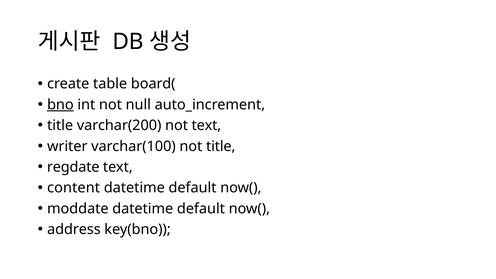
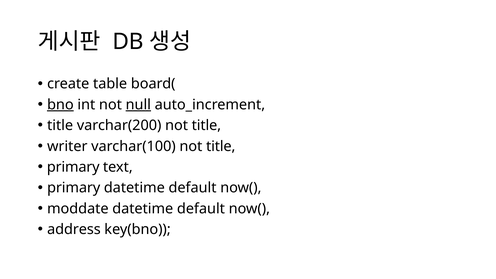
null underline: none -> present
varchar(200 not text: text -> title
regdate at (73, 167): regdate -> primary
content at (74, 188): content -> primary
